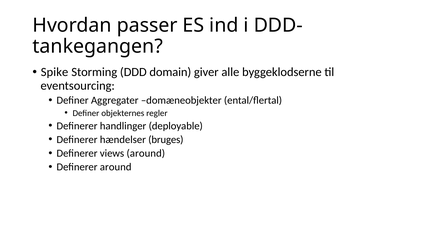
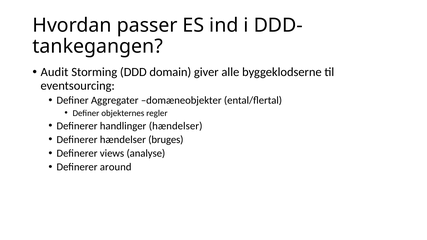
Spike: Spike -> Audit
handlinger deployable: deployable -> hændelser
views around: around -> analyse
